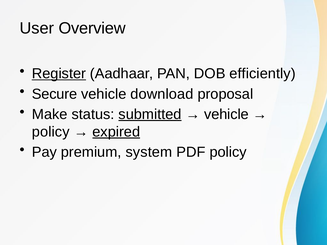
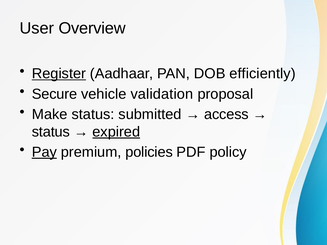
download: download -> validation
submitted underline: present -> none
vehicle at (226, 114): vehicle -> access
policy at (51, 132): policy -> status
Pay underline: none -> present
system: system -> policies
